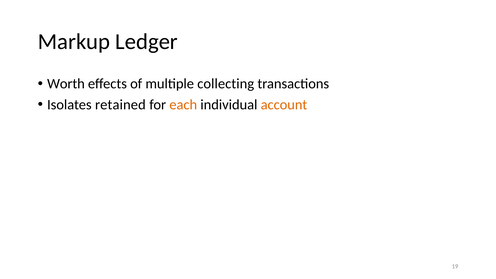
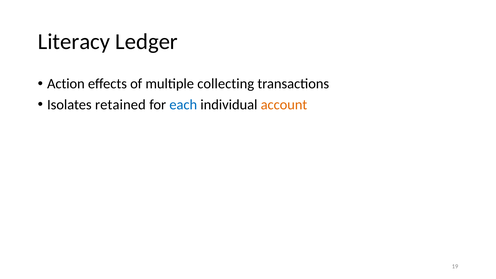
Markup: Markup -> Literacy
Worth: Worth -> Action
each colour: orange -> blue
